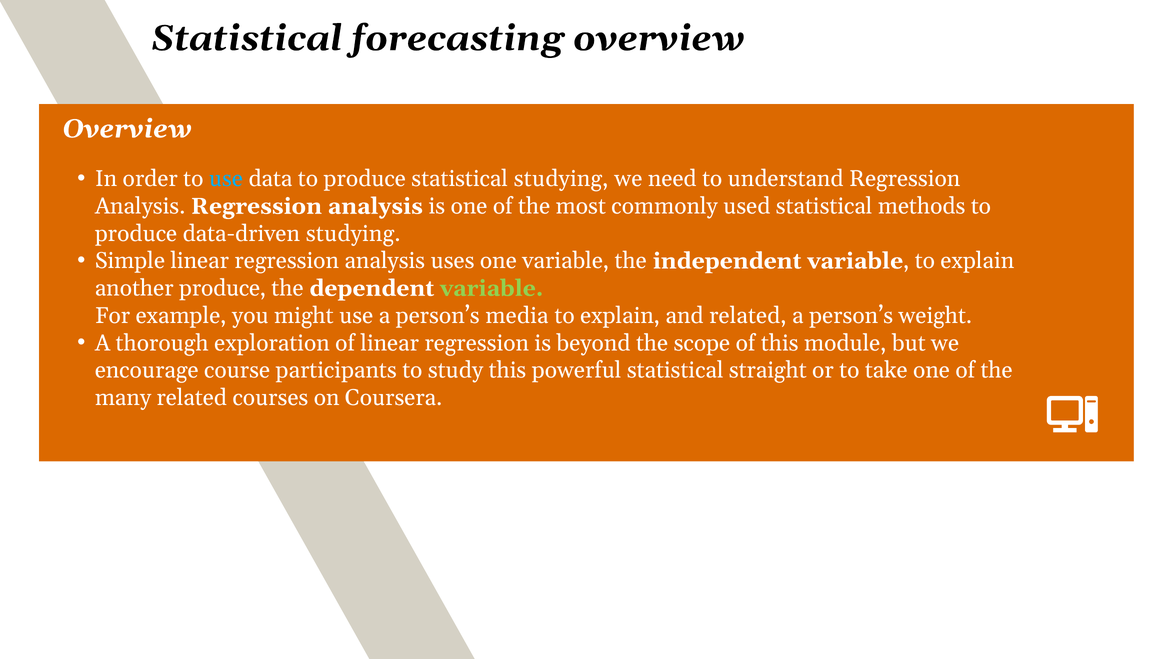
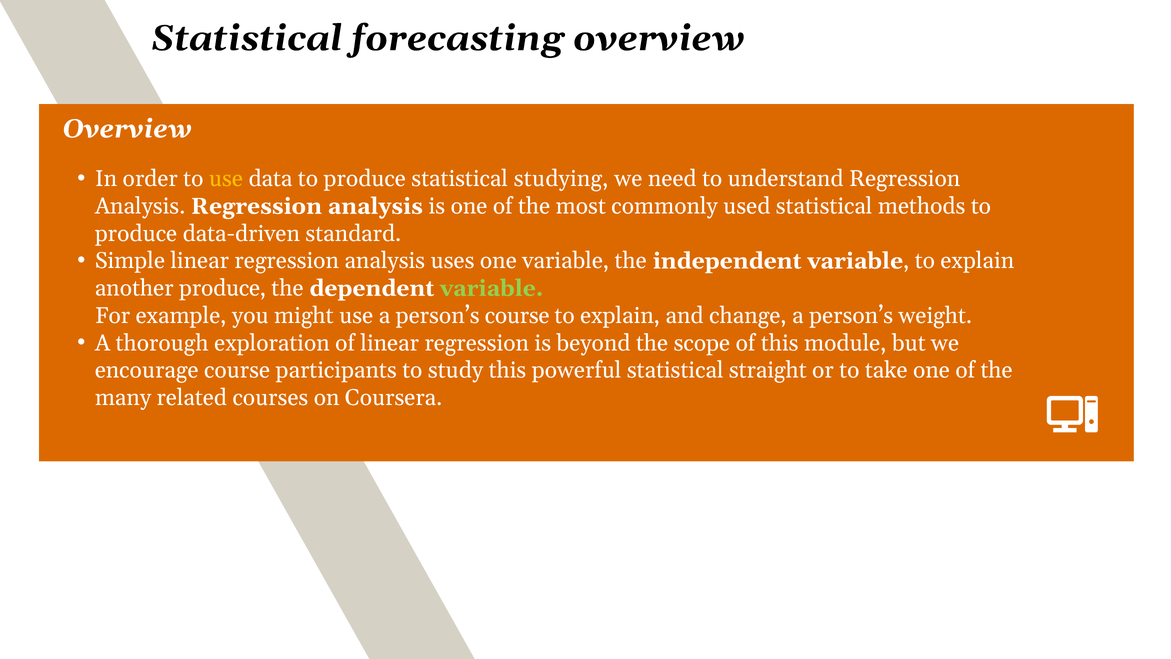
use at (226, 179) colour: light blue -> yellow
data-driven studying: studying -> standard
person’s media: media -> course
and related: related -> change
